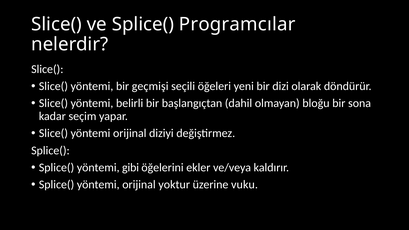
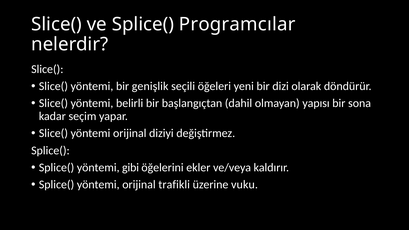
geçmişi: geçmişi -> genişlik
bloğu: bloğu -> yapısı
yoktur: yoktur -> trafikli
